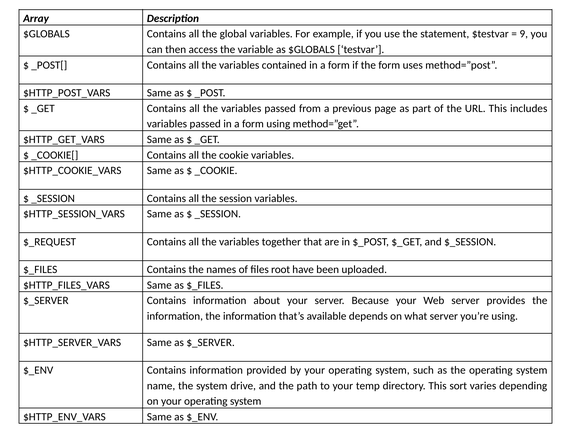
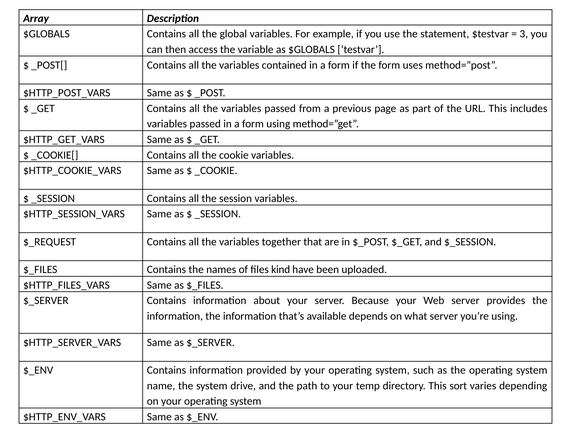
9: 9 -> 3
root: root -> kind
